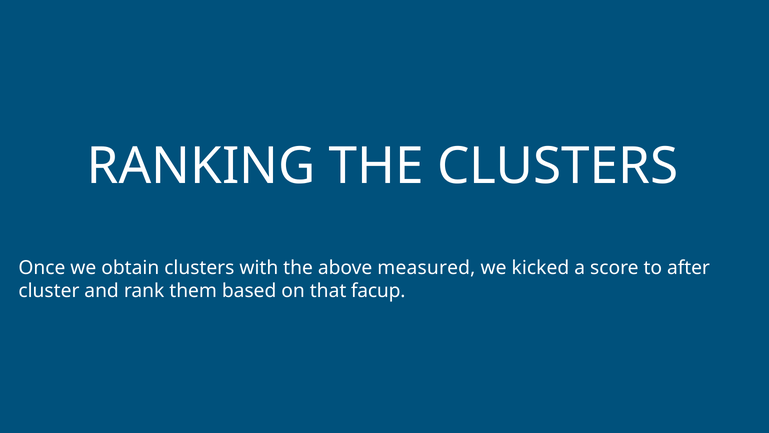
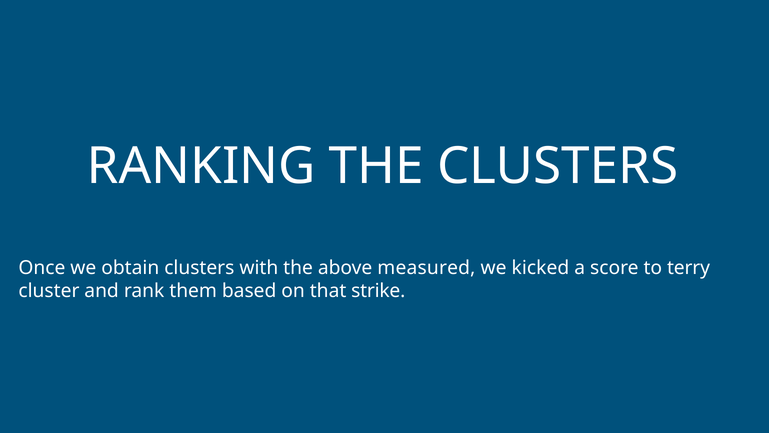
after: after -> terry
facup: facup -> strike
